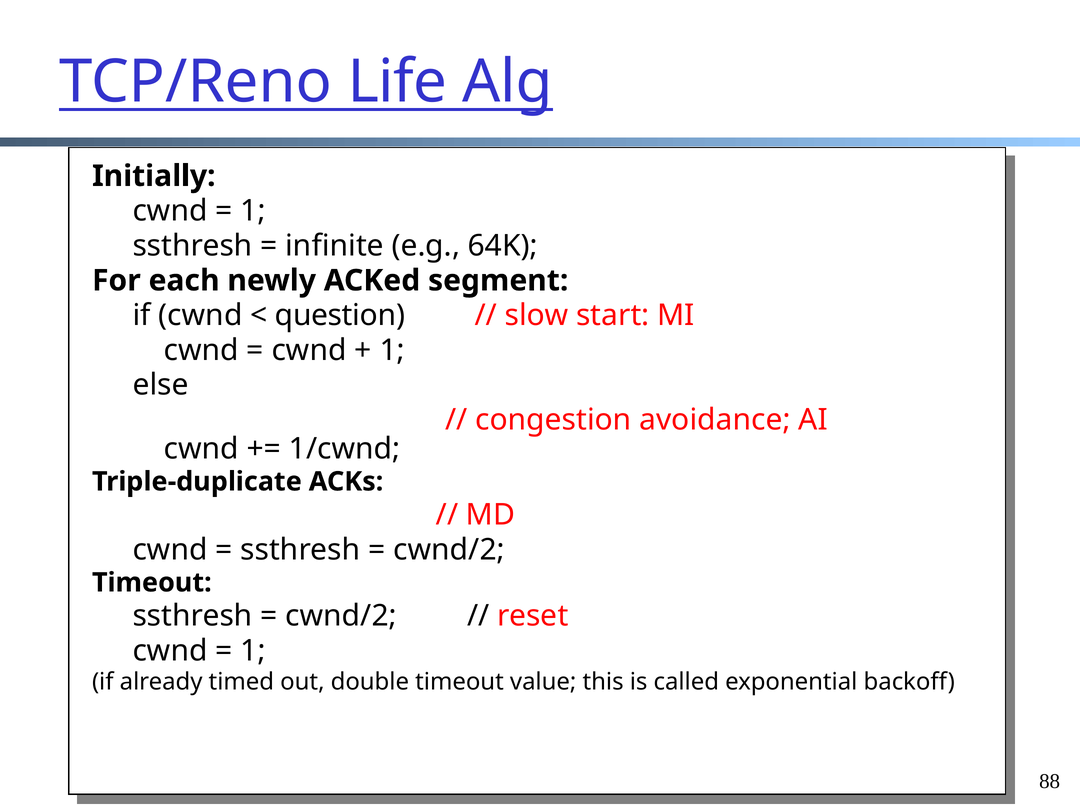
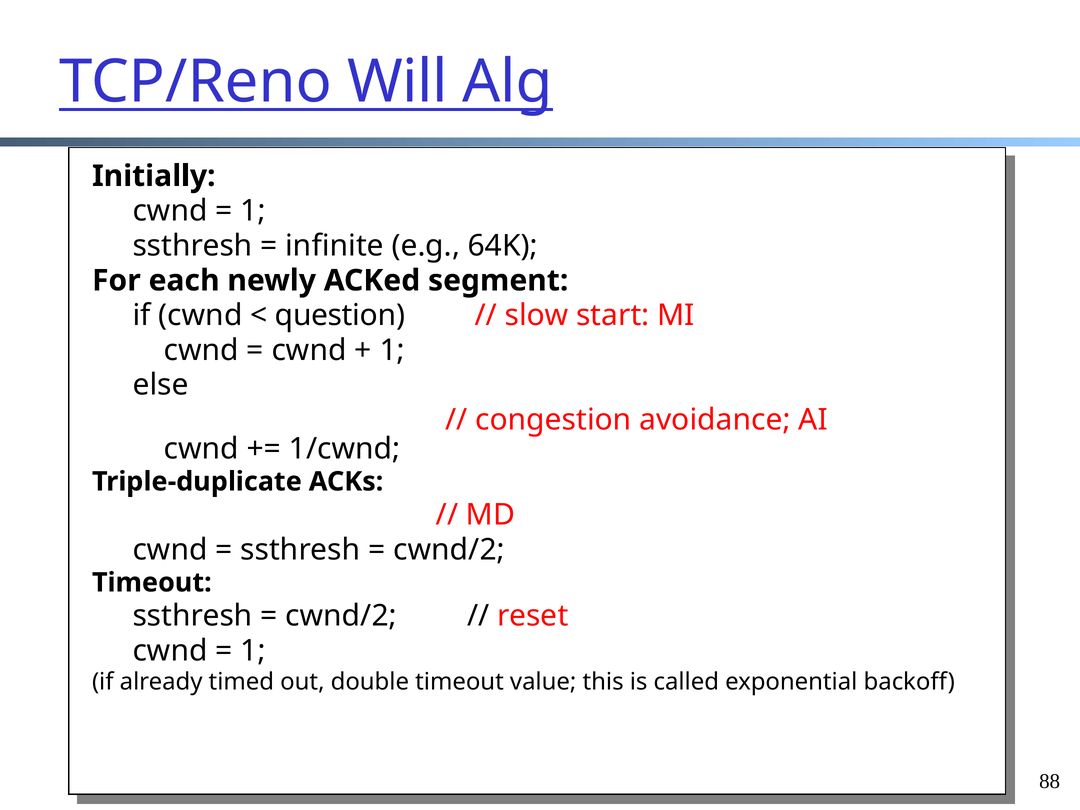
Life: Life -> Will
